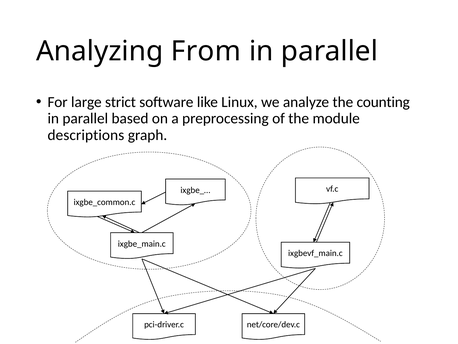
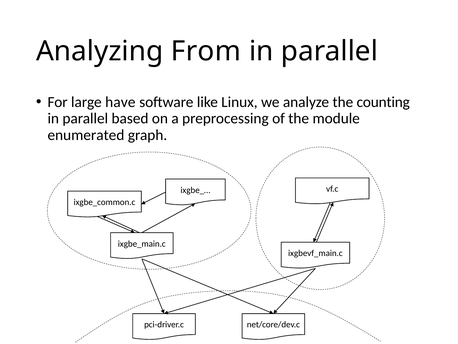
strict: strict -> have
descriptions: descriptions -> enumerated
